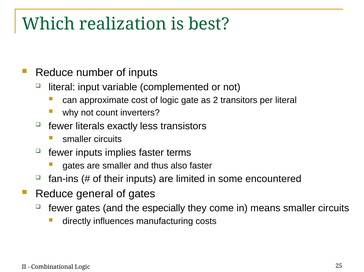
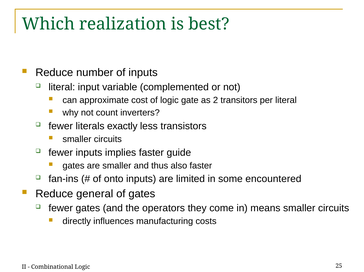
terms: terms -> guide
their: their -> onto
especially: especially -> operators
